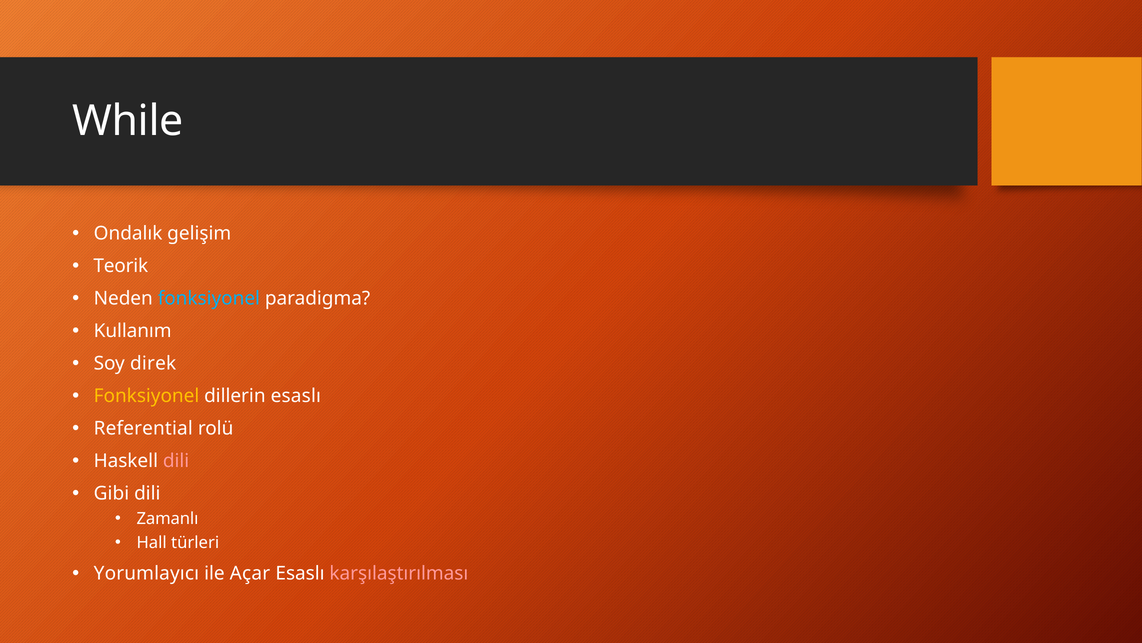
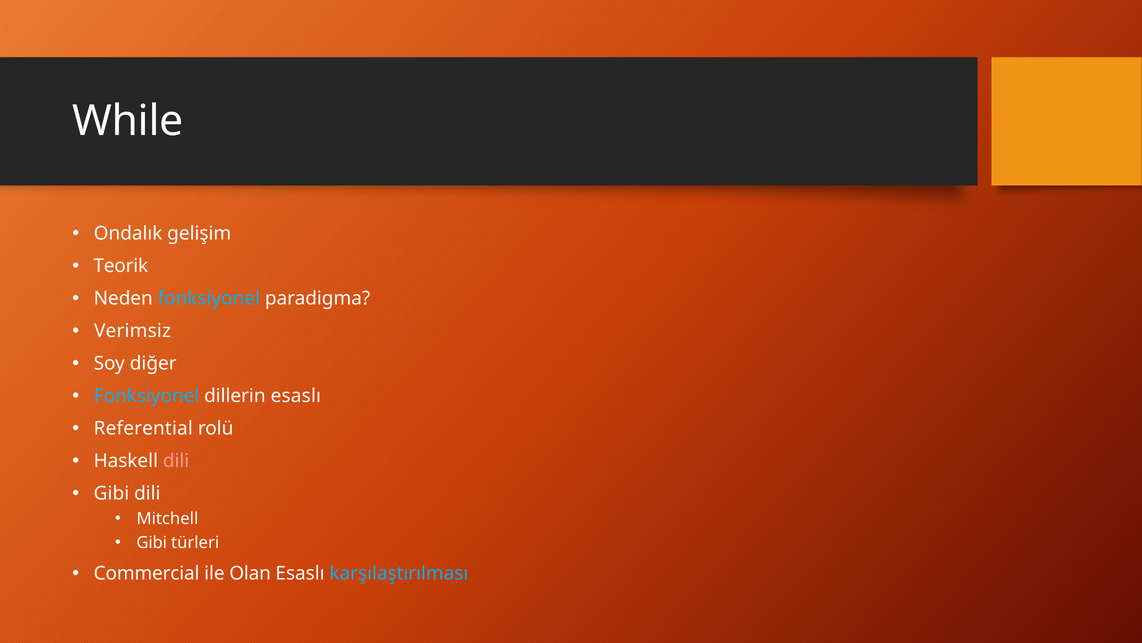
Kullanım: Kullanım -> Verimsiz
direk: direk -> diğer
Fonksiyonel at (147, 395) colour: yellow -> light blue
Zamanlı: Zamanlı -> Mitchell
Hall at (152, 542): Hall -> Gibi
Yorumlayıcı: Yorumlayıcı -> Commercial
Açar: Açar -> Olan
karşılaştırılması colour: pink -> light blue
